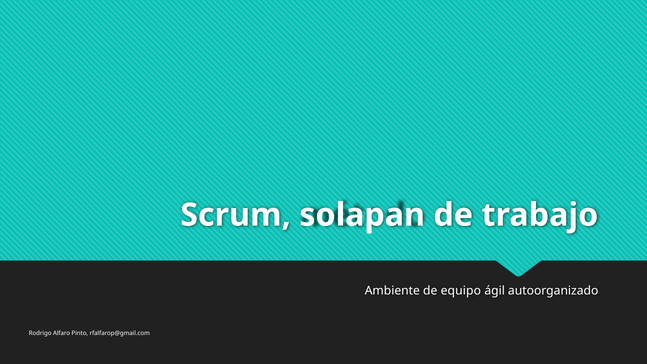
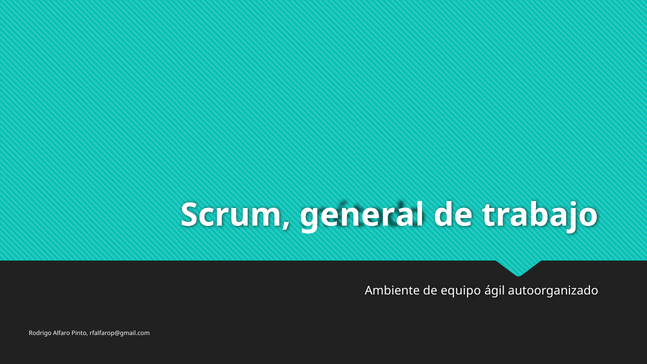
solapan: solapan -> general
